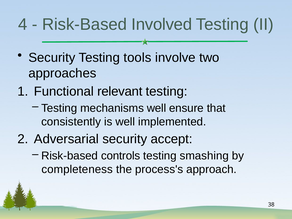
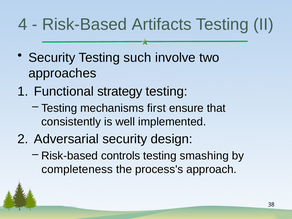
Involved: Involved -> Artifacts
tools: tools -> such
relevant: relevant -> strategy
mechanisms well: well -> first
accept: accept -> design
